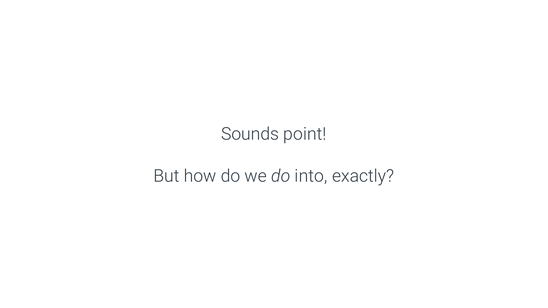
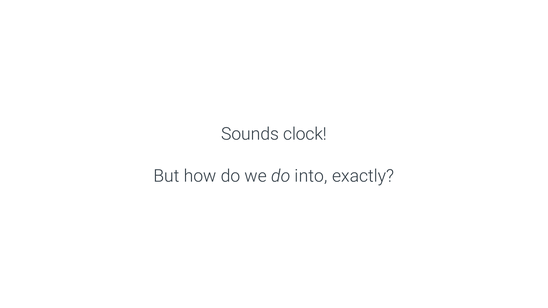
point: point -> clock
